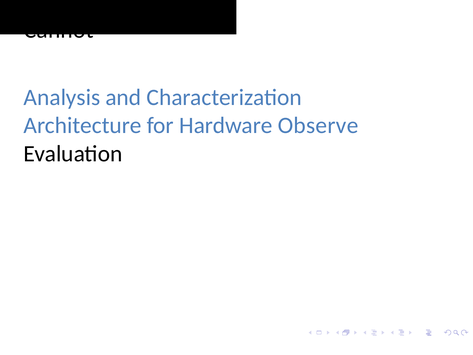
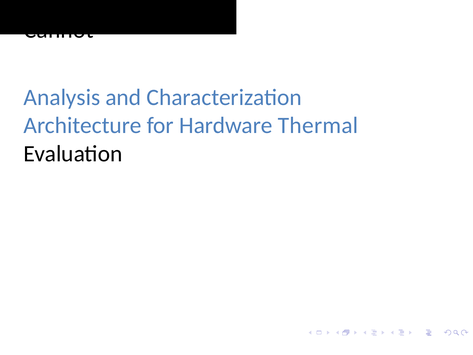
Observe: Observe -> Thermal
